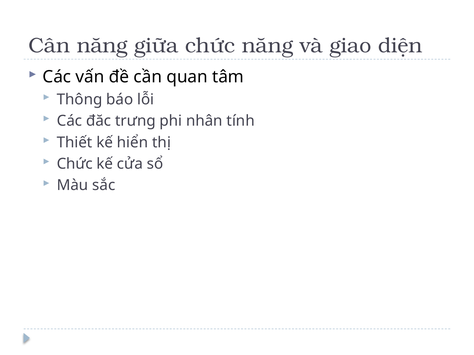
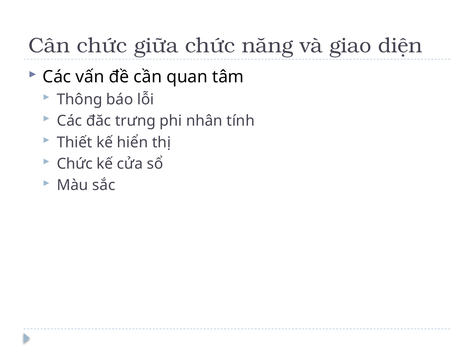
Cân năng: năng -> chức
